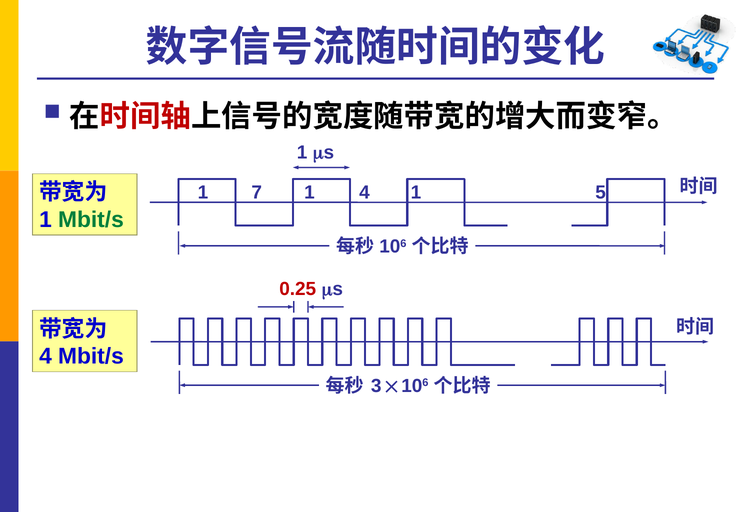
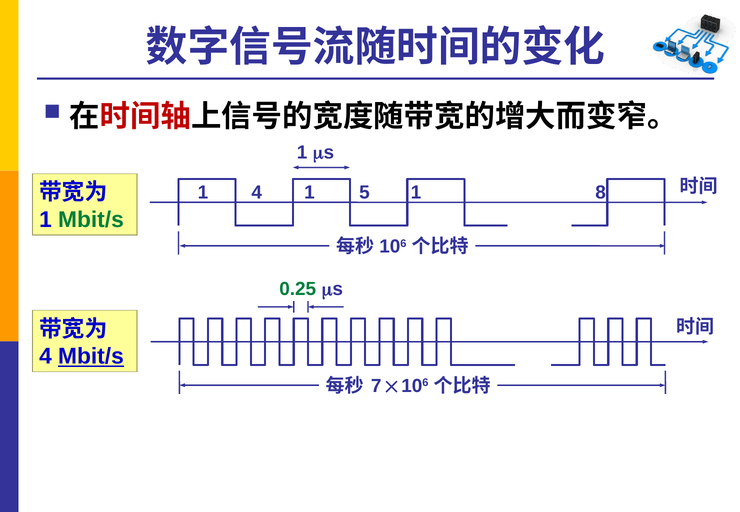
1 7: 7 -> 4
1 4: 4 -> 5
5: 5 -> 8
0.25 colour: red -> green
Mbit/s at (91, 357) underline: none -> present
3: 3 -> 7
